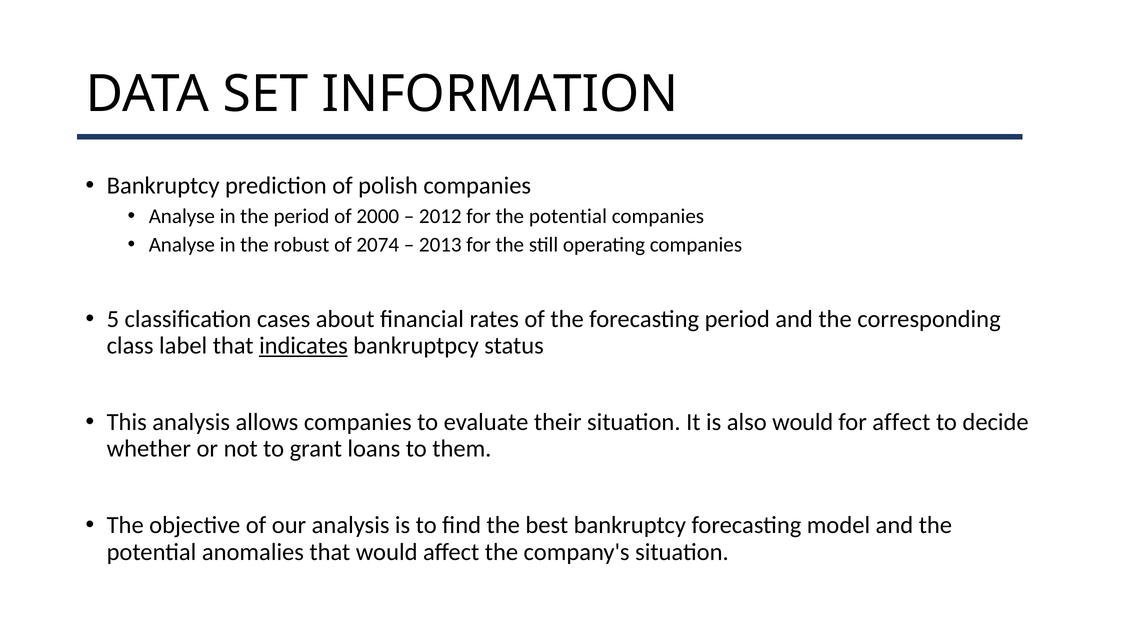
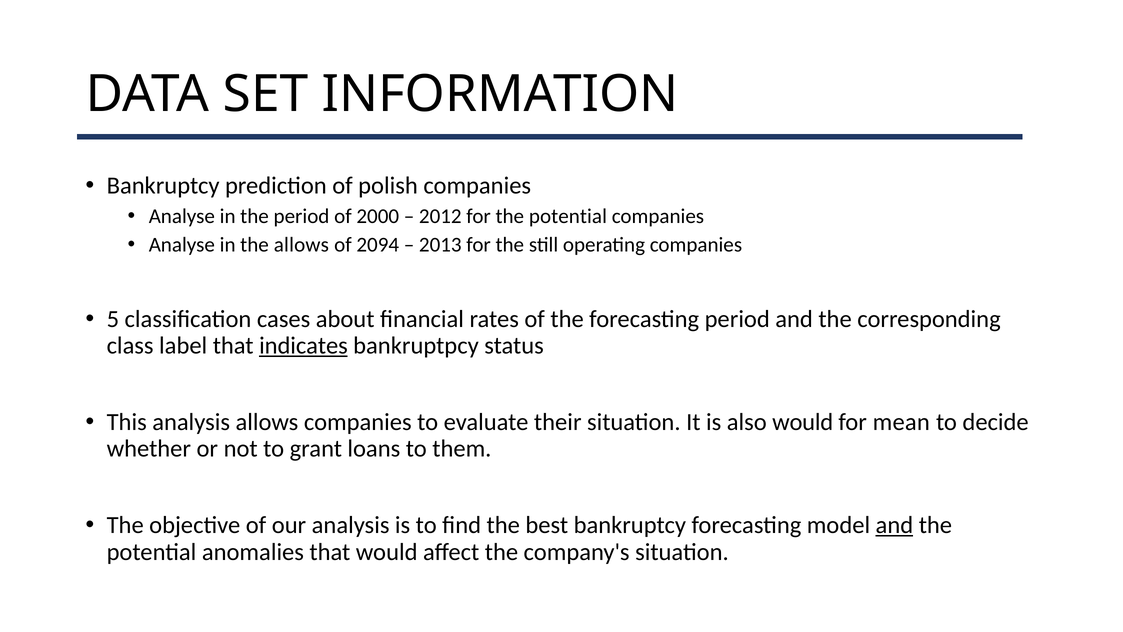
the robust: robust -> allows
2074: 2074 -> 2094
for affect: affect -> mean
and at (894, 525) underline: none -> present
